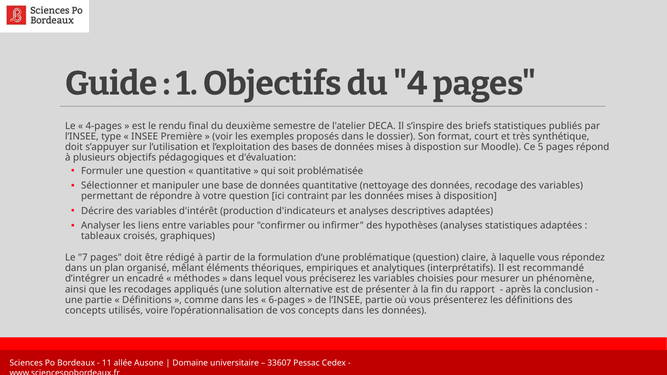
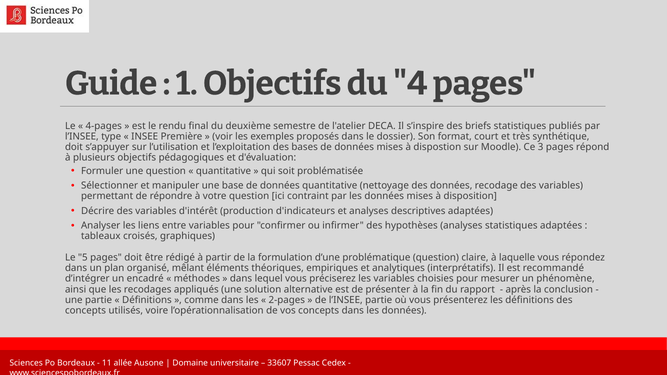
5: 5 -> 3
7: 7 -> 5
6-pages: 6-pages -> 2-pages
